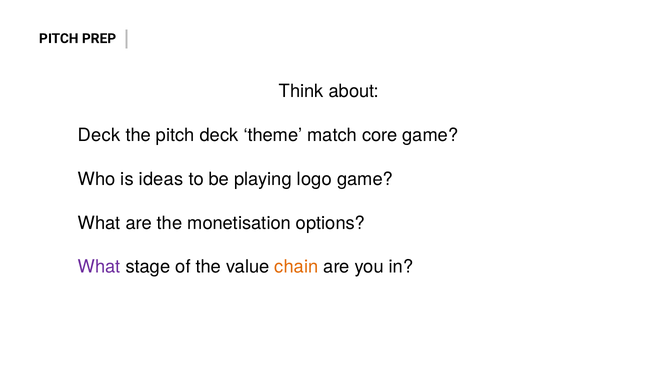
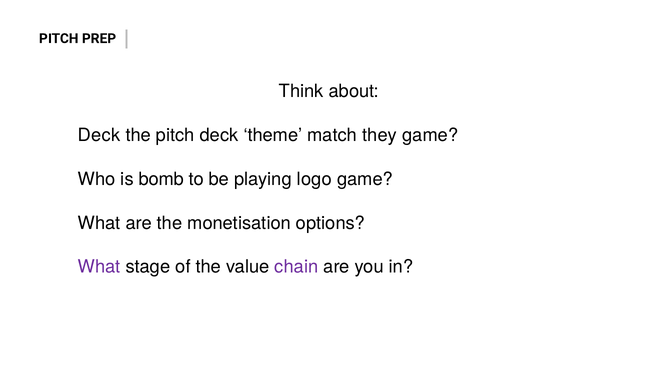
core: core -> they
ideas: ideas -> bomb
chain colour: orange -> purple
